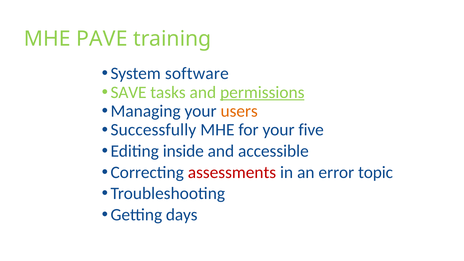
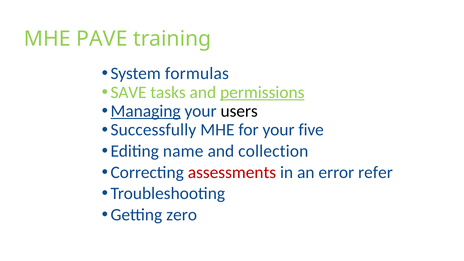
software: software -> formulas
Managing underline: none -> present
users colour: orange -> black
inside: inside -> name
accessible: accessible -> collection
topic: topic -> refer
days: days -> zero
